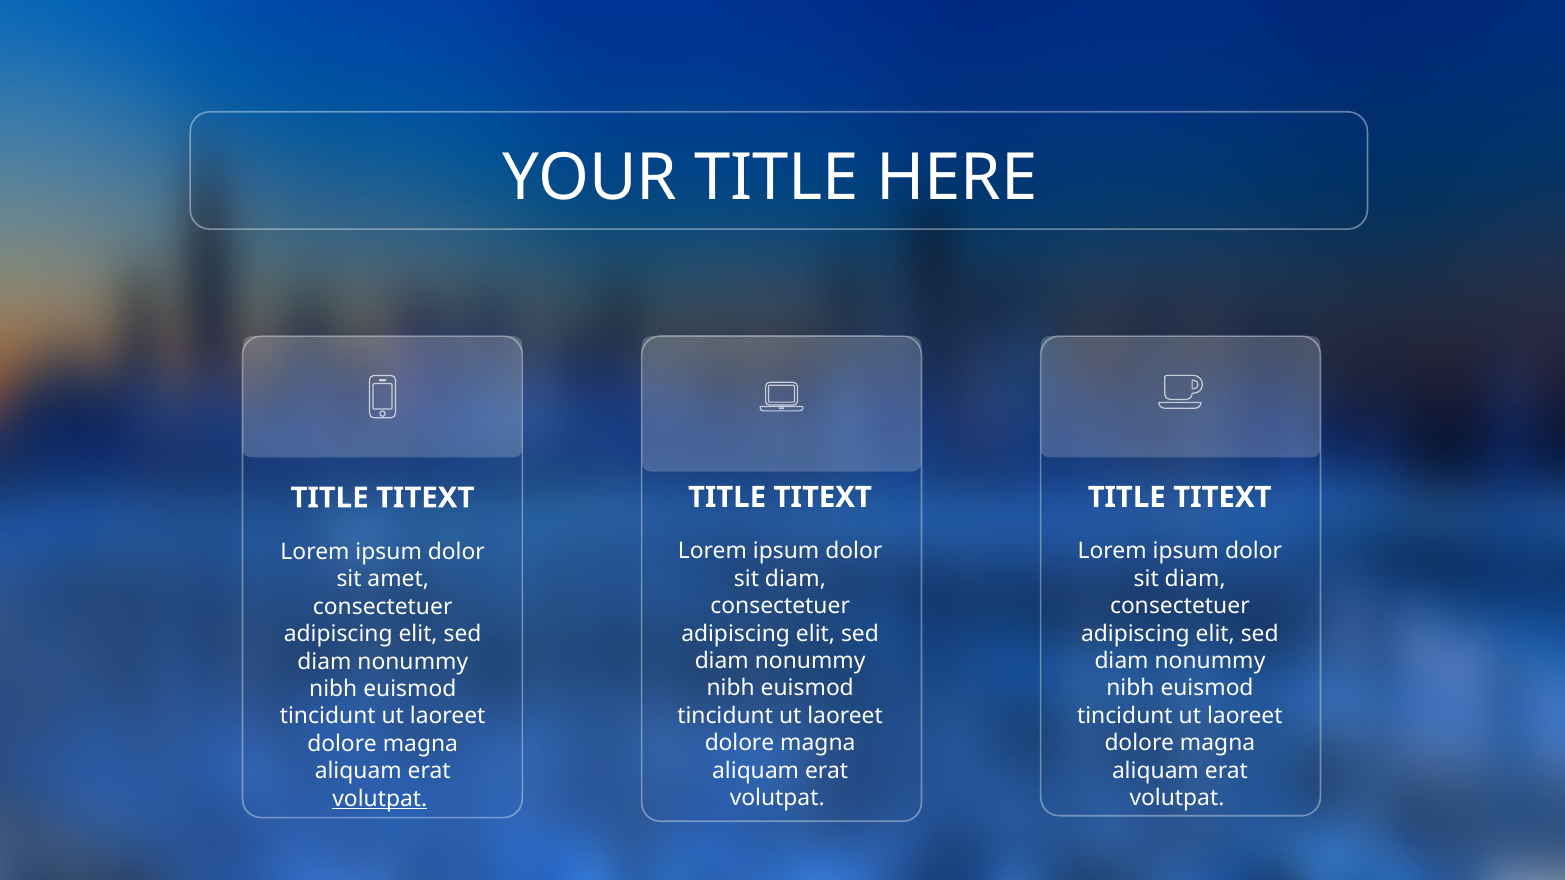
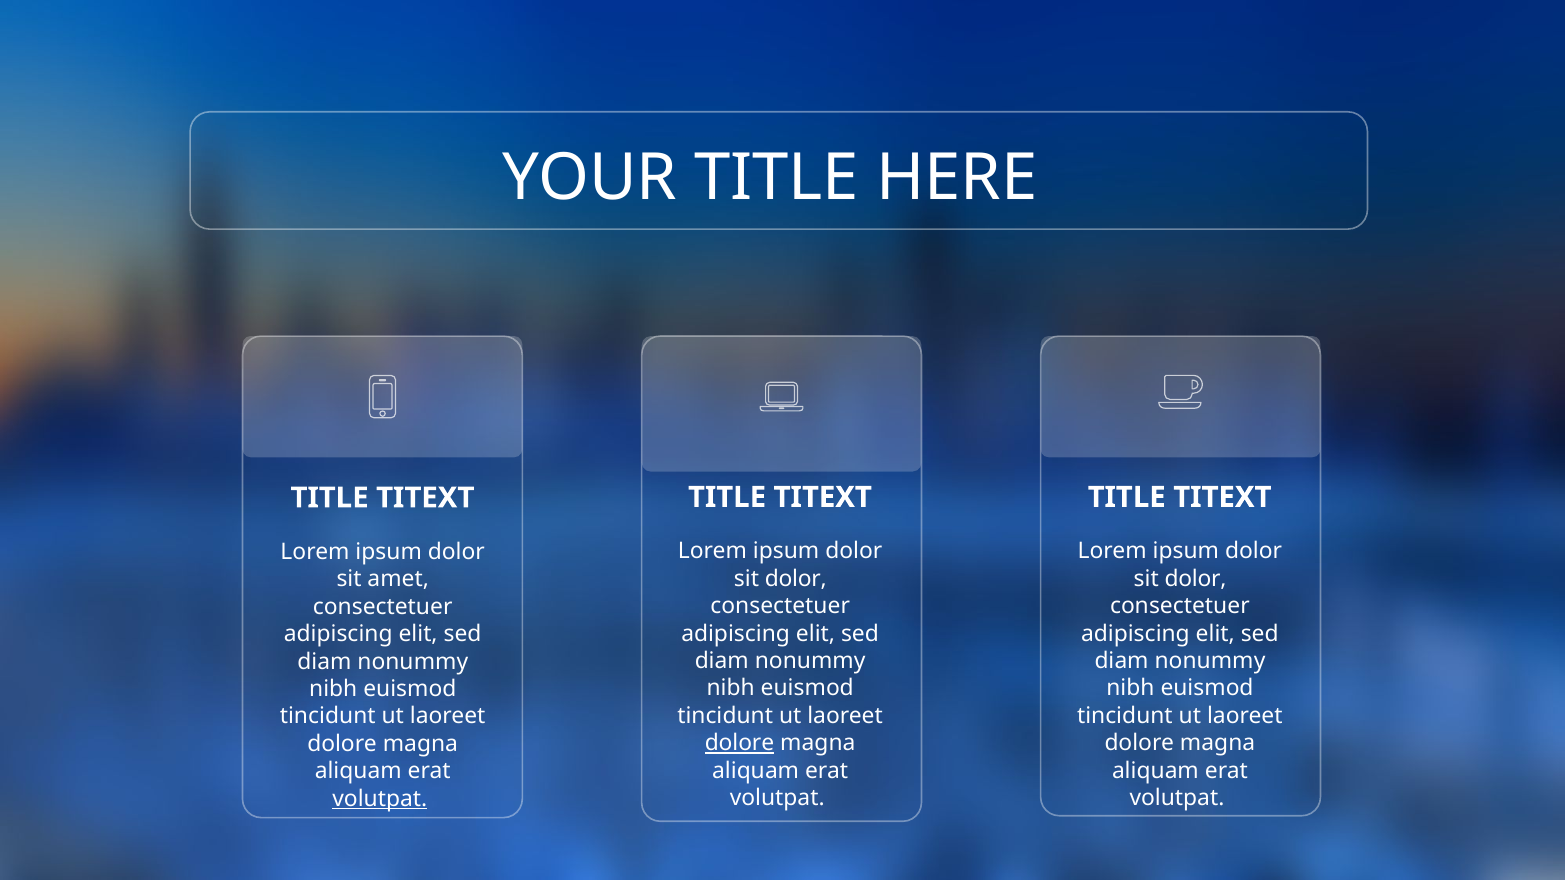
diam at (796, 579): diam -> dolor
diam at (1195, 579): diam -> dolor
dolore at (740, 743) underline: none -> present
